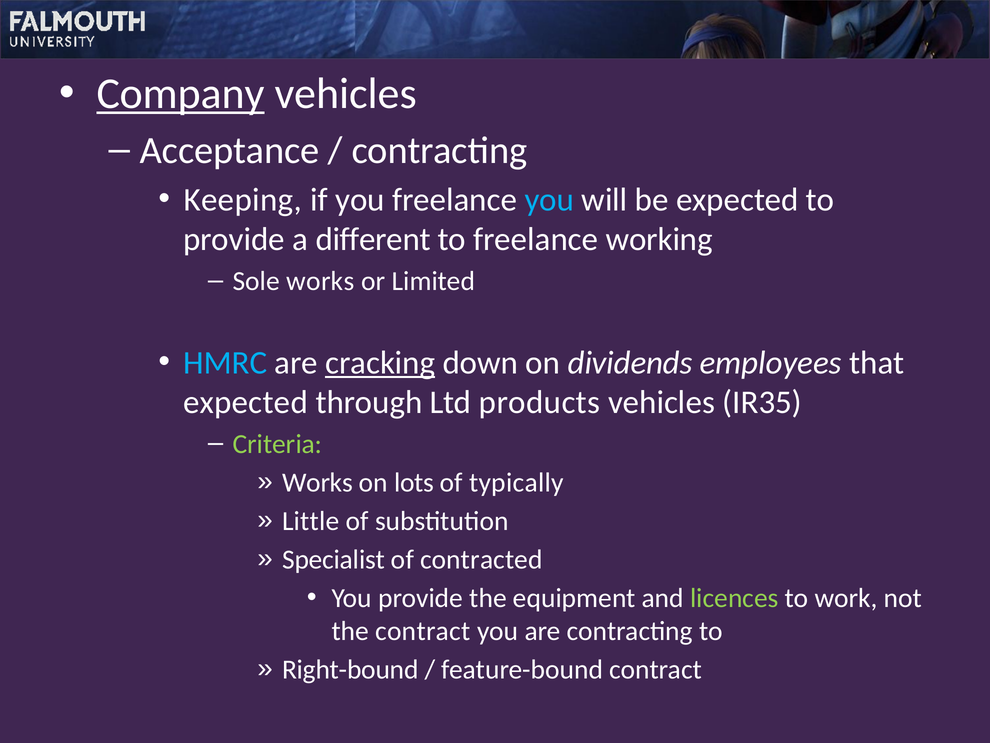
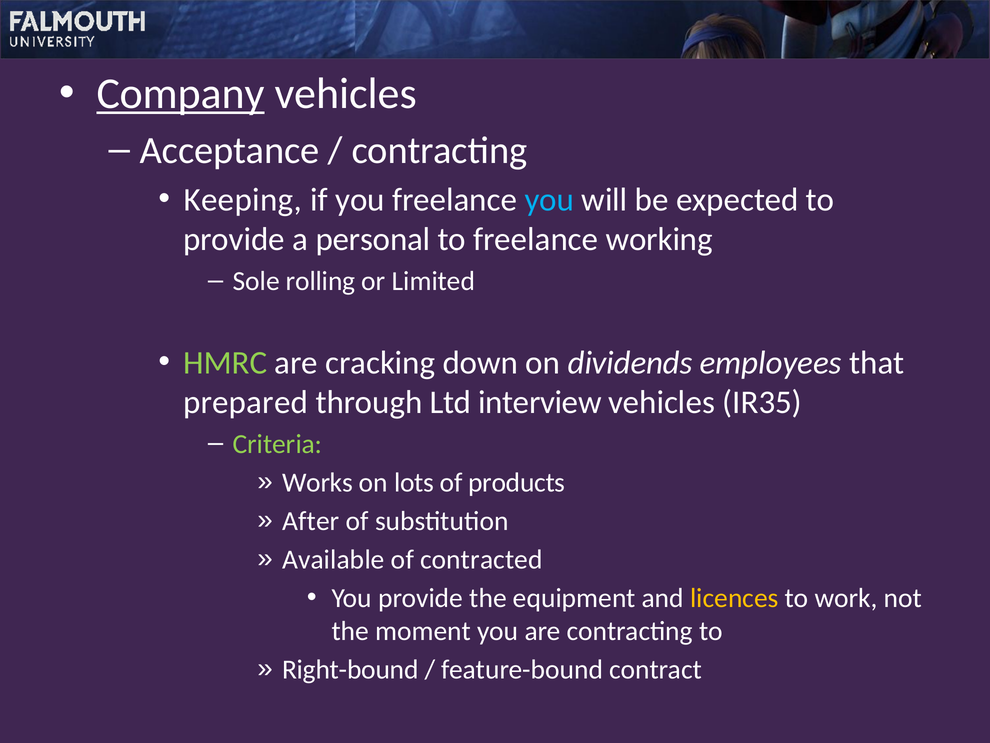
different: different -> personal
Sole works: works -> rolling
HMRC colour: light blue -> light green
cracking underline: present -> none
expected at (245, 402): expected -> prepared
products: products -> interview
typically: typically -> products
Little: Little -> After
Specialist: Specialist -> Available
licences colour: light green -> yellow
the contract: contract -> moment
